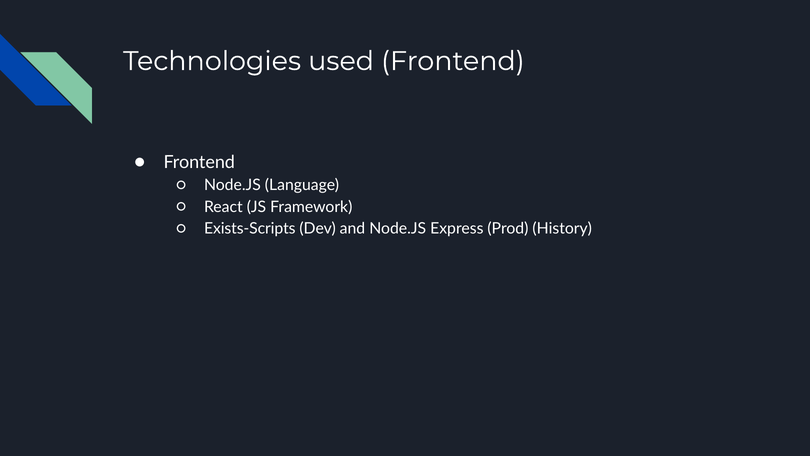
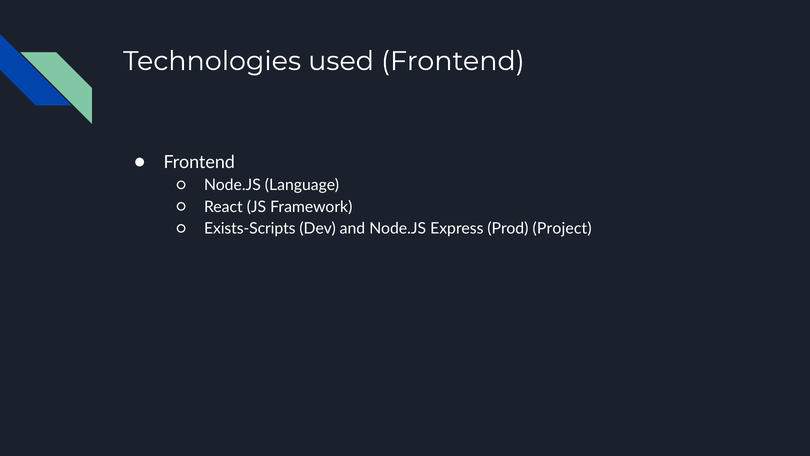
History: History -> Project
